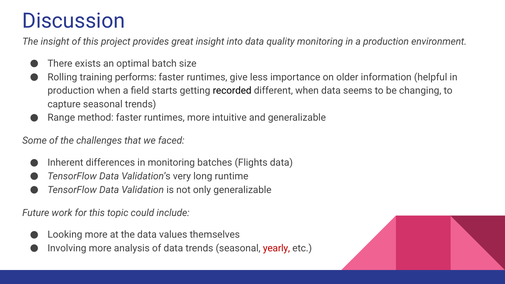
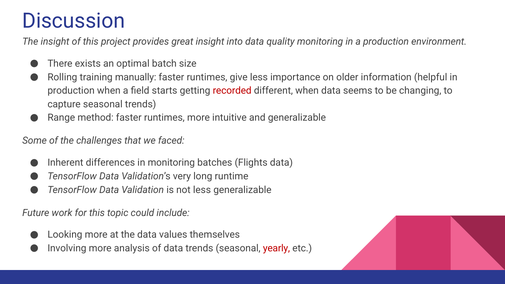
performs: performs -> manually
recorded colour: black -> red
not only: only -> less
